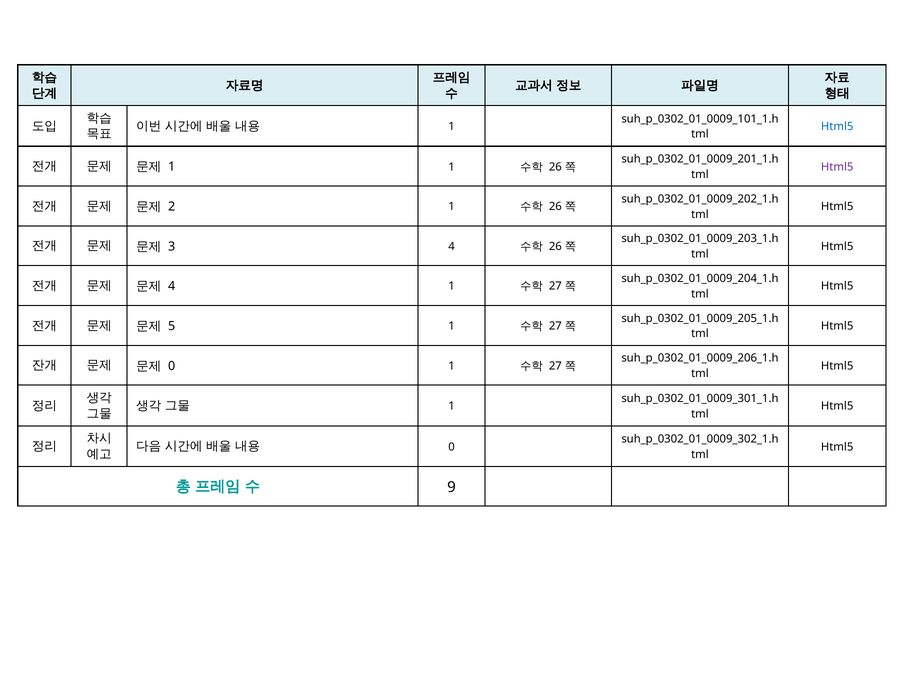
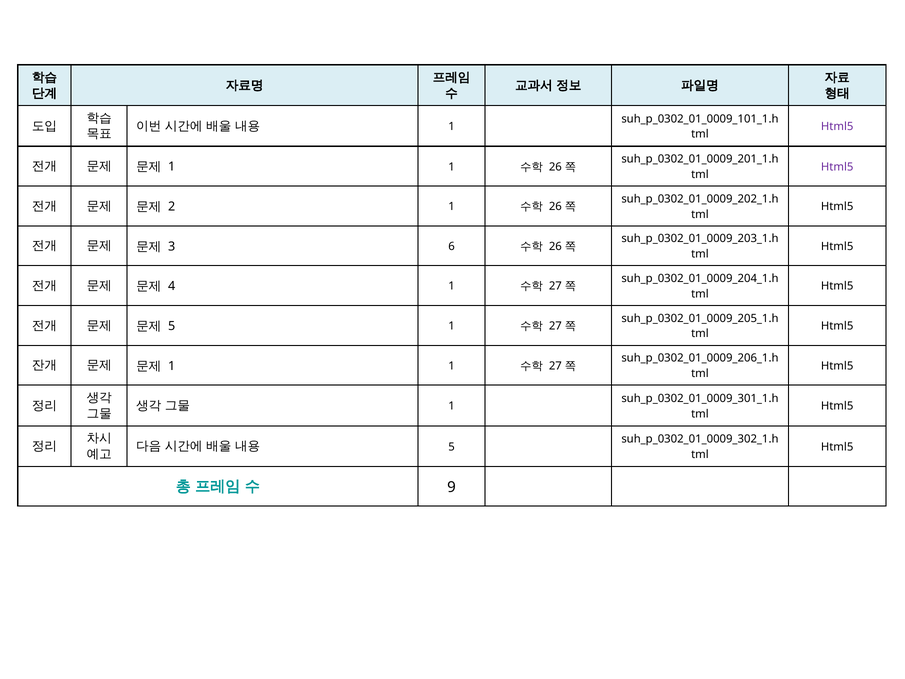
Html5 at (837, 126) colour: blue -> purple
3 4: 4 -> 6
0 at (172, 366): 0 -> 1
0 at (452, 447): 0 -> 5
